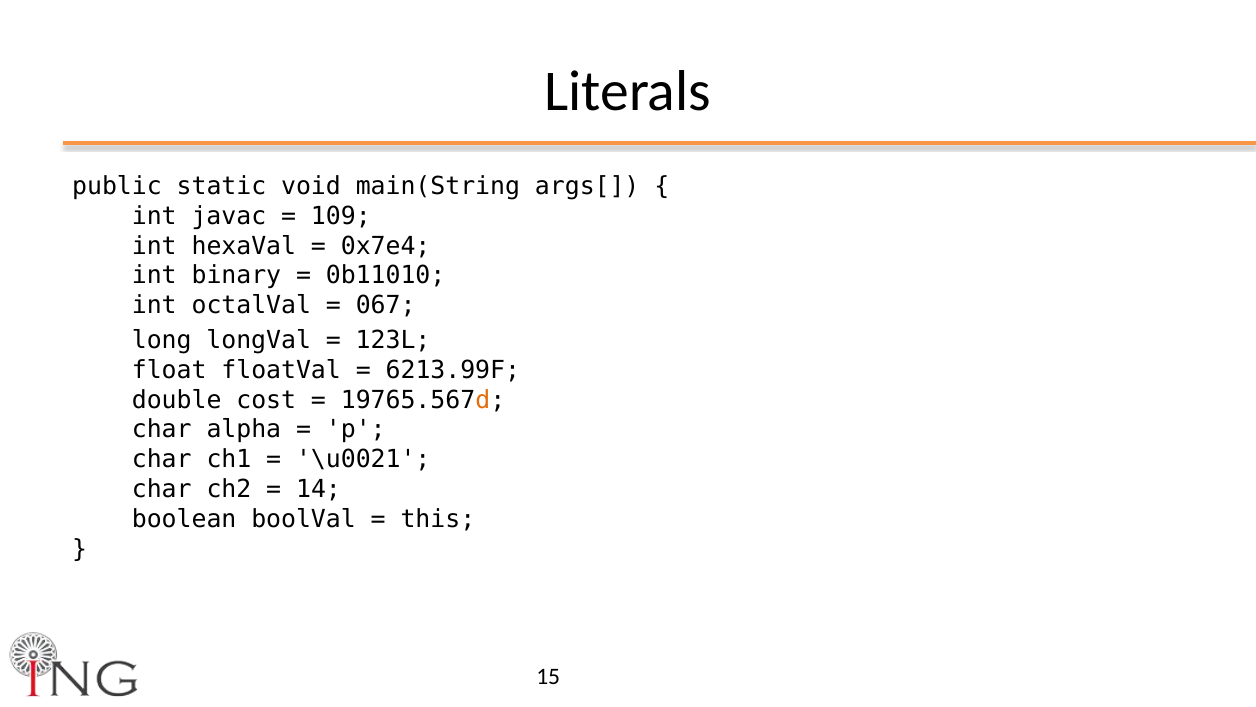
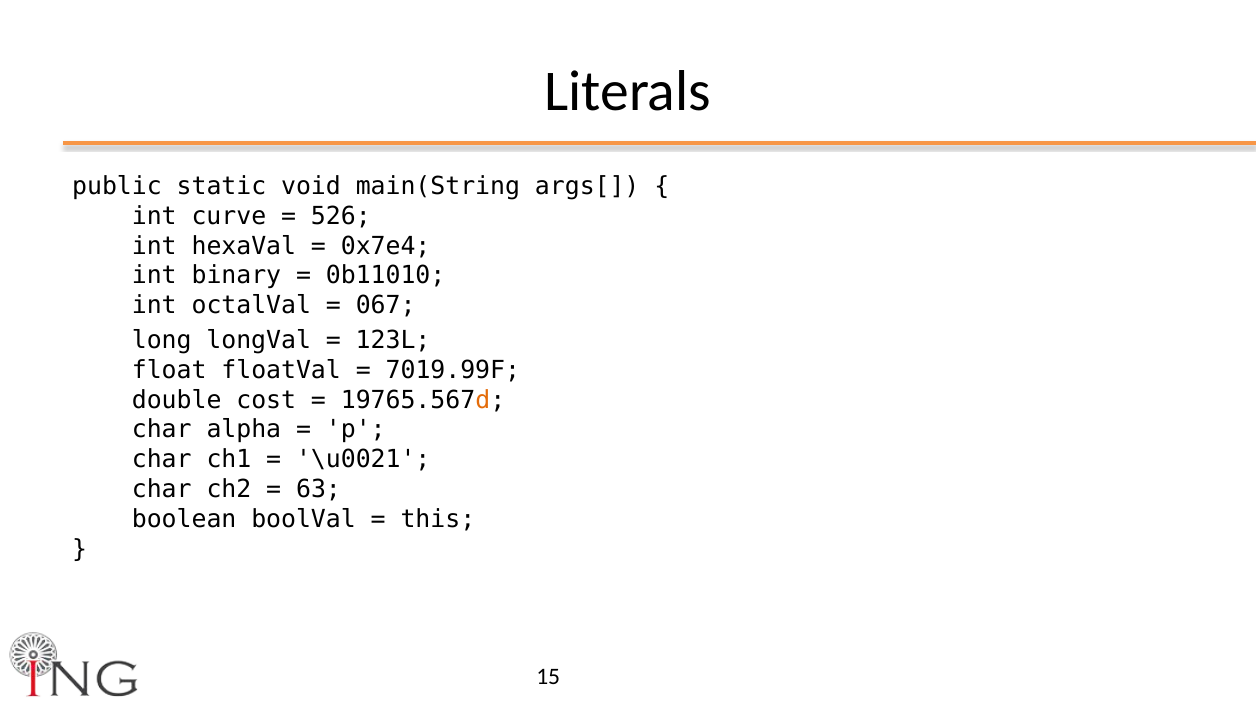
javac: javac -> curve
109: 109 -> 526
6213.99F: 6213.99F -> 7019.99F
14: 14 -> 63
